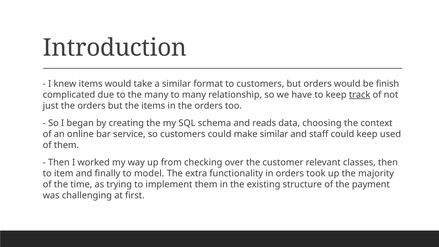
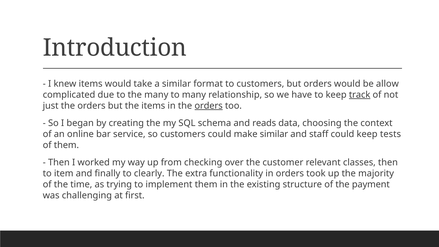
finish: finish -> allow
orders at (209, 106) underline: none -> present
used: used -> tests
model: model -> clearly
